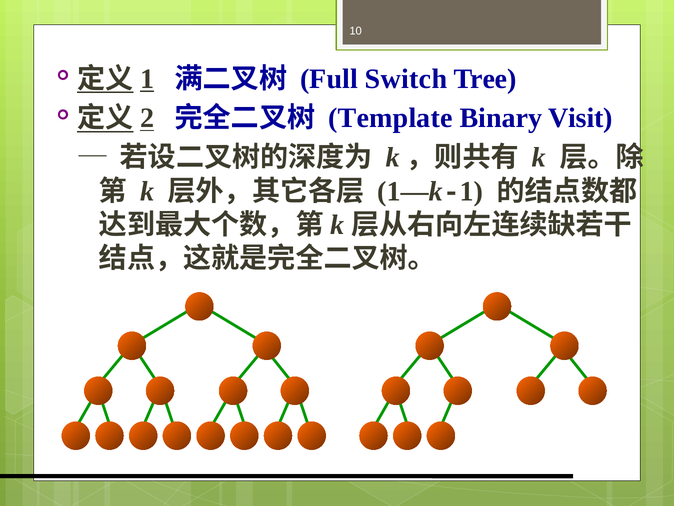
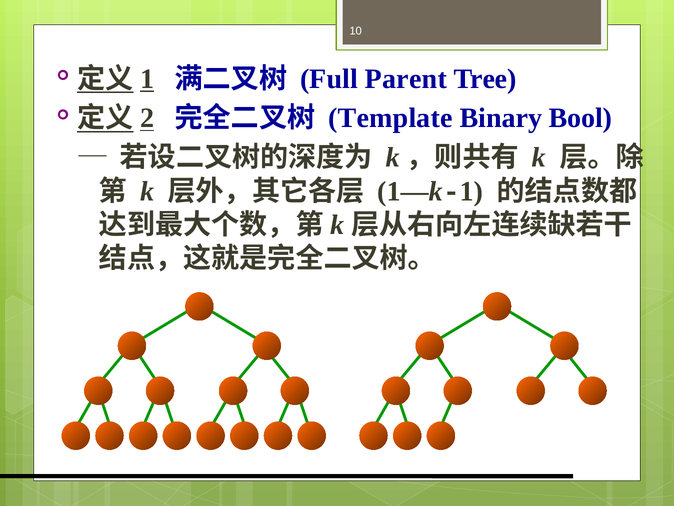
Switch: Switch -> Parent
Visit: Visit -> Bool
